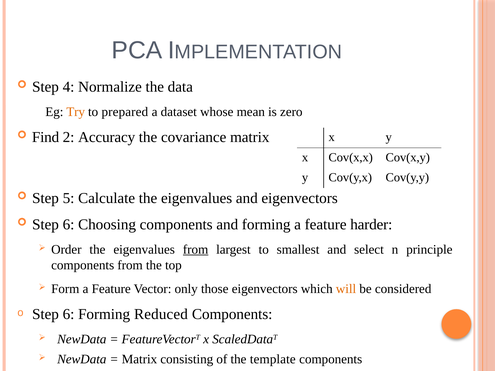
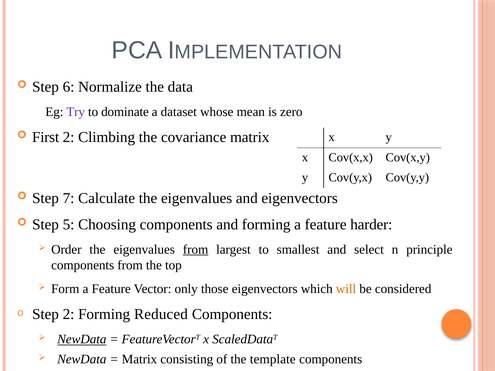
4: 4 -> 6
Try colour: orange -> purple
prepared: prepared -> dominate
Find: Find -> First
Accuracy: Accuracy -> Climbing
5: 5 -> 7
6 at (69, 225): 6 -> 5
6 at (69, 315): 6 -> 2
NewData at (82, 340) underline: none -> present
